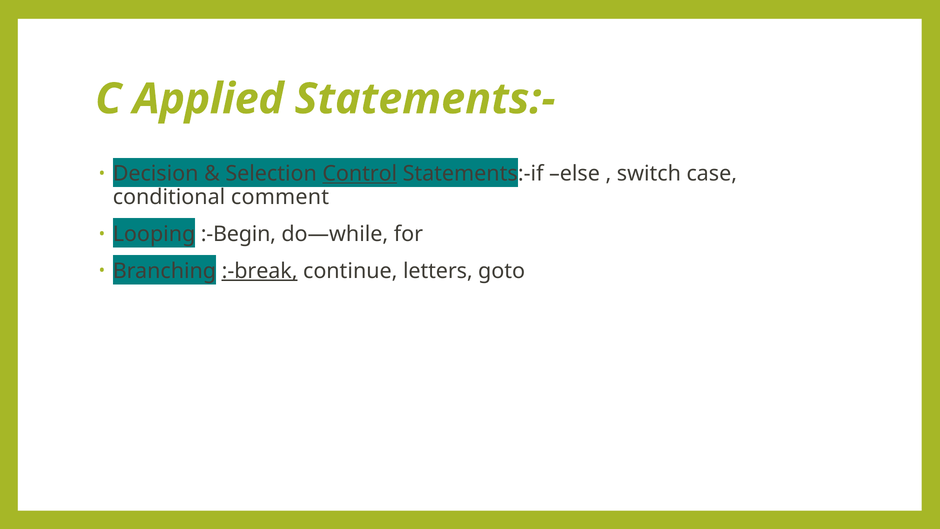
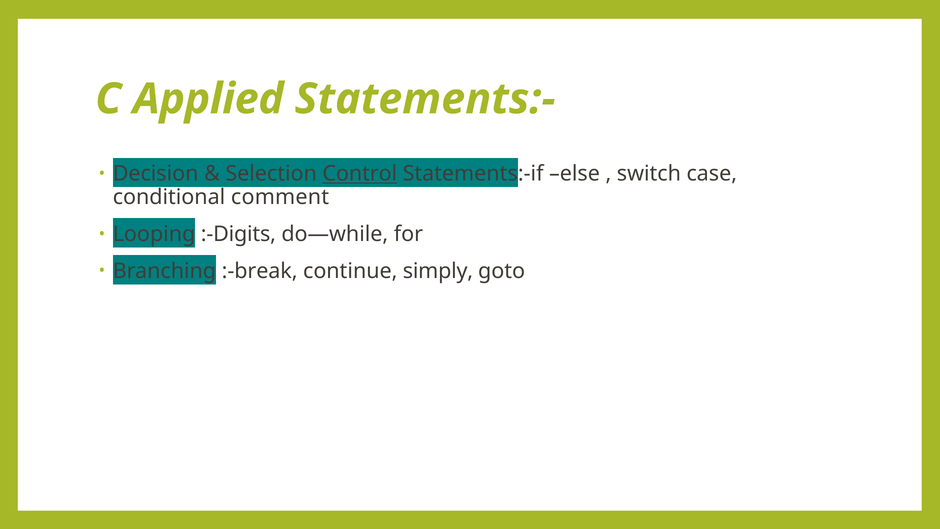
:-Begin: :-Begin -> :-Digits
:-break underline: present -> none
letters: letters -> simply
